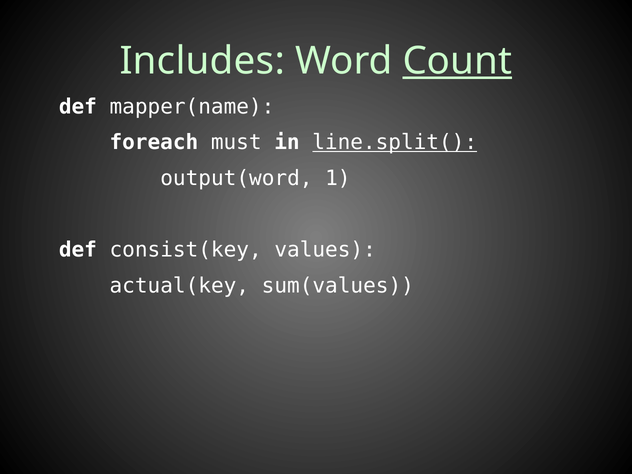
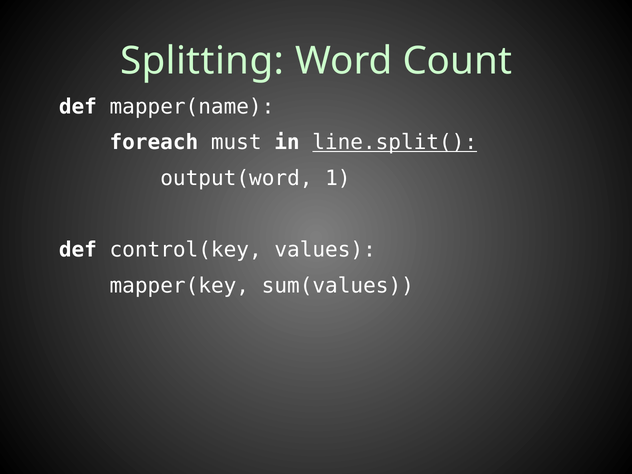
Includes: Includes -> Splitting
Count underline: present -> none
consist(key: consist(key -> control(key
actual(key: actual(key -> mapper(key
